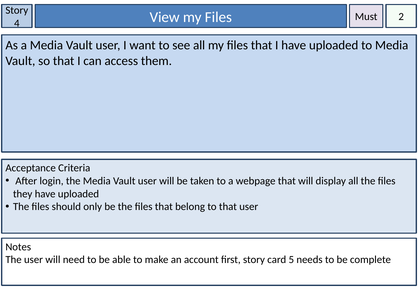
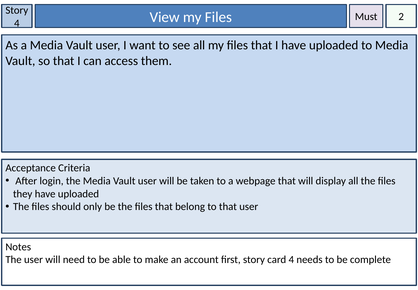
card 5: 5 -> 4
